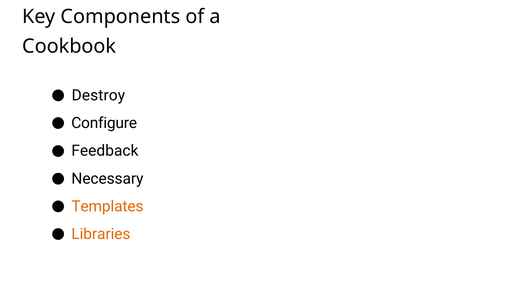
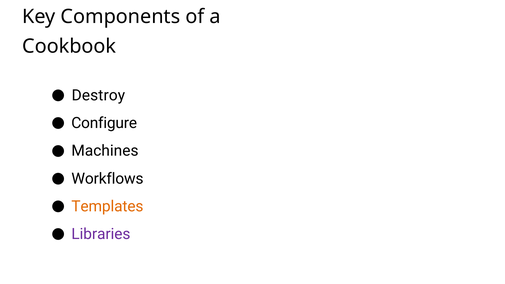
Feedback: Feedback -> Machines
Necessary: Necessary -> Workflows
Libraries colour: orange -> purple
